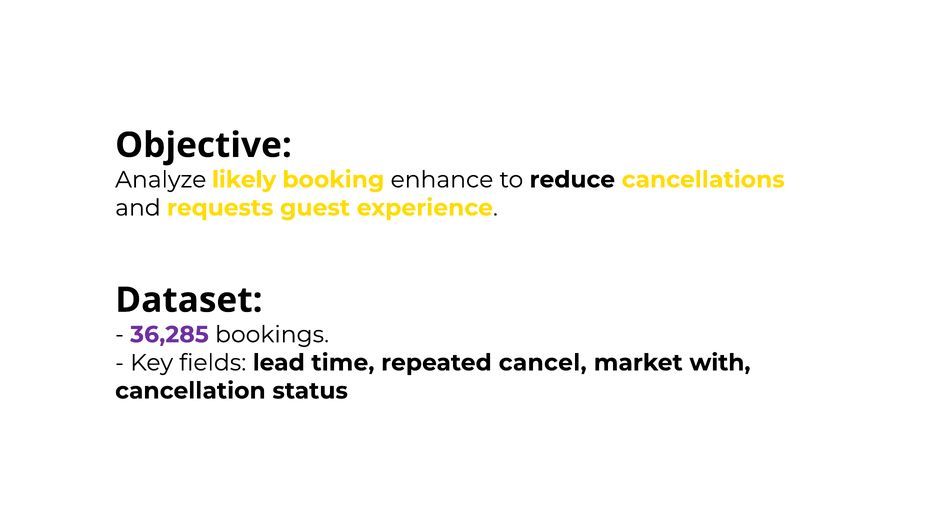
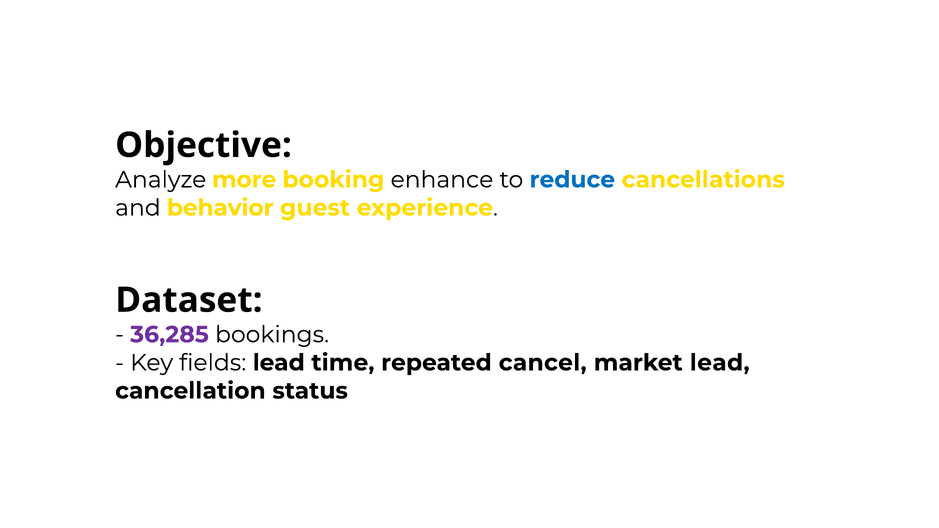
likely: likely -> more
reduce colour: black -> blue
requests: requests -> behavior
market with: with -> lead
